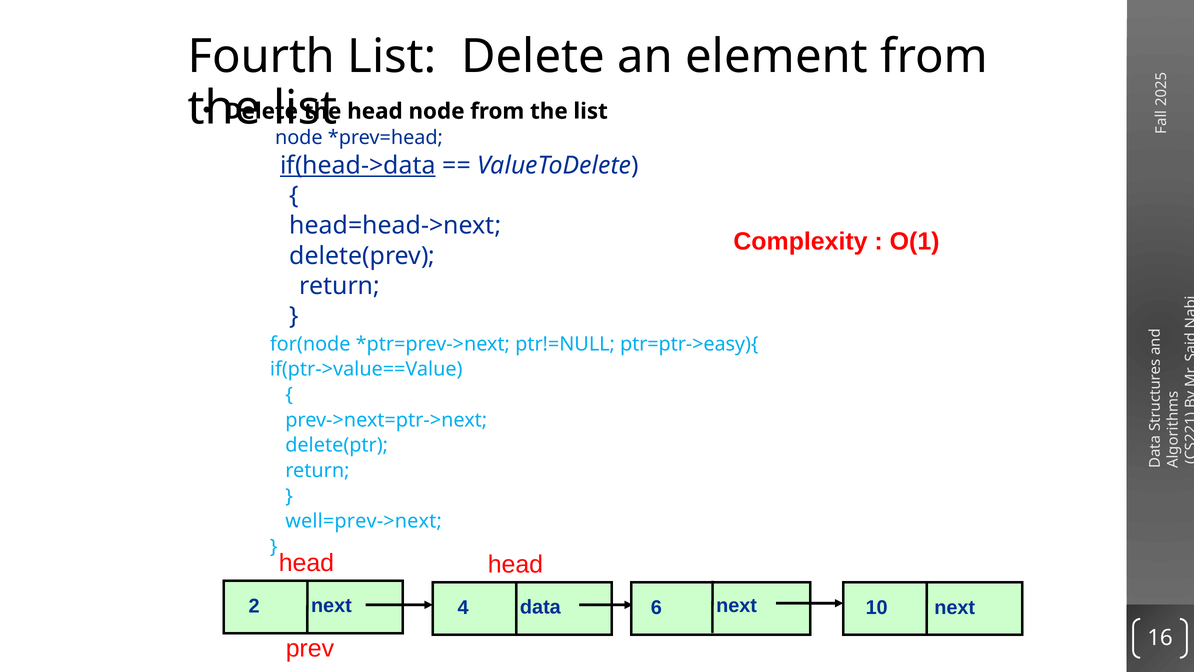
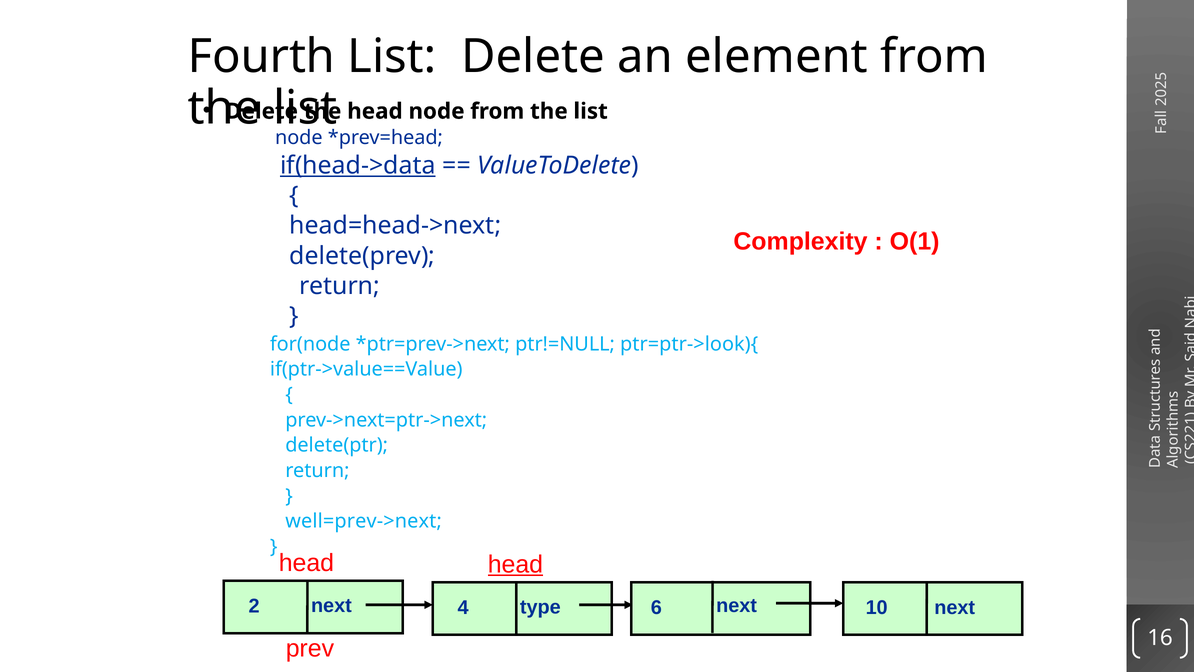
ptr=ptr->easy){: ptr=ptr->easy){ -> ptr=ptr->look){
head at (515, 564) underline: none -> present
data: data -> type
